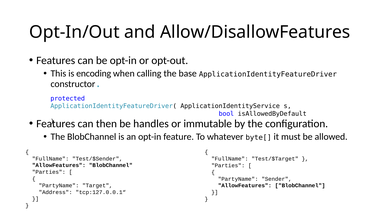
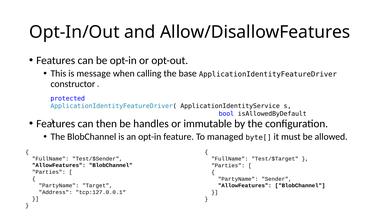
encoding: encoding -> message
whatever: whatever -> managed
